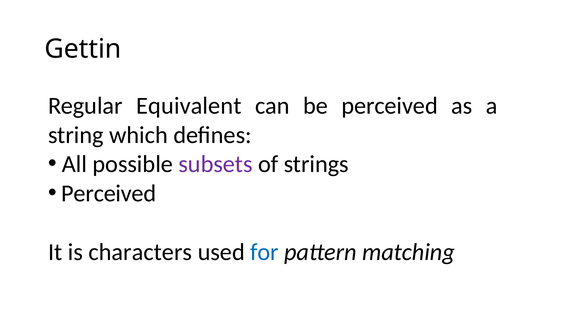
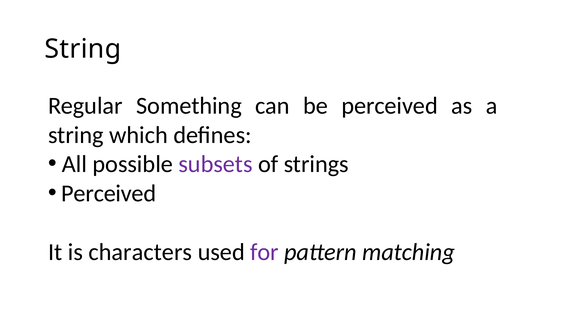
Gettin at (83, 49): Gettin -> String
Equivalent: Equivalent -> Something
for colour: blue -> purple
